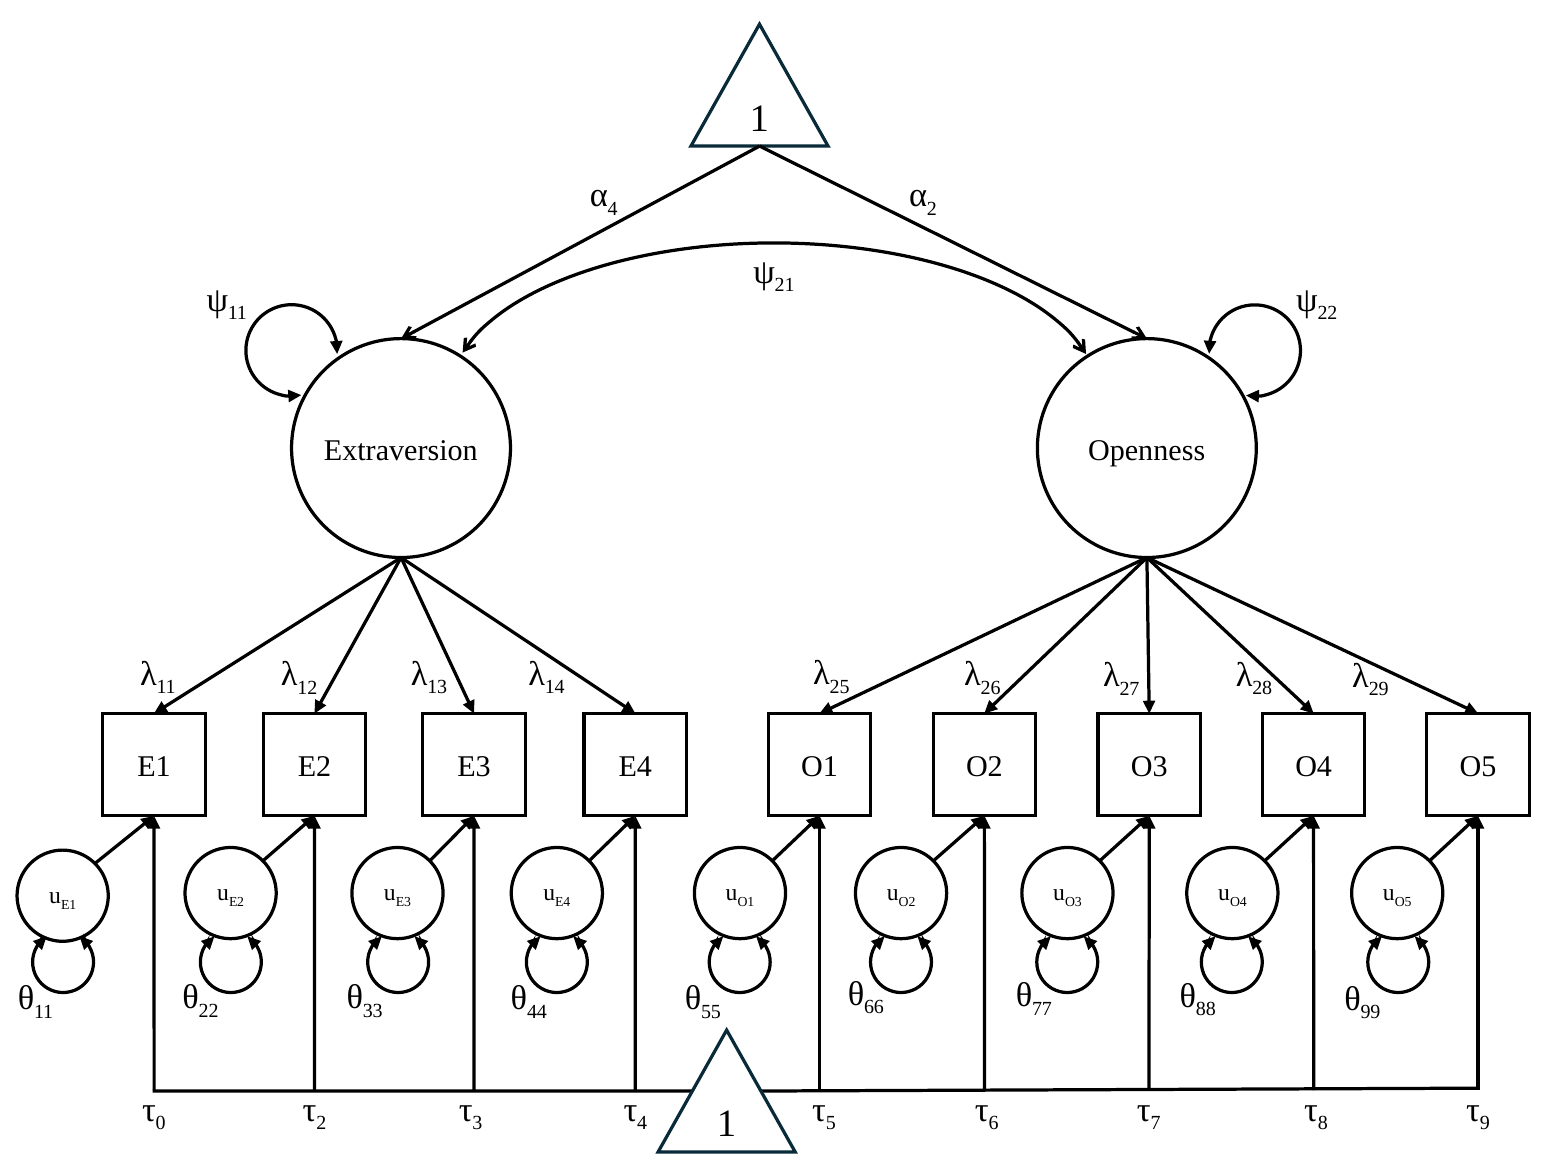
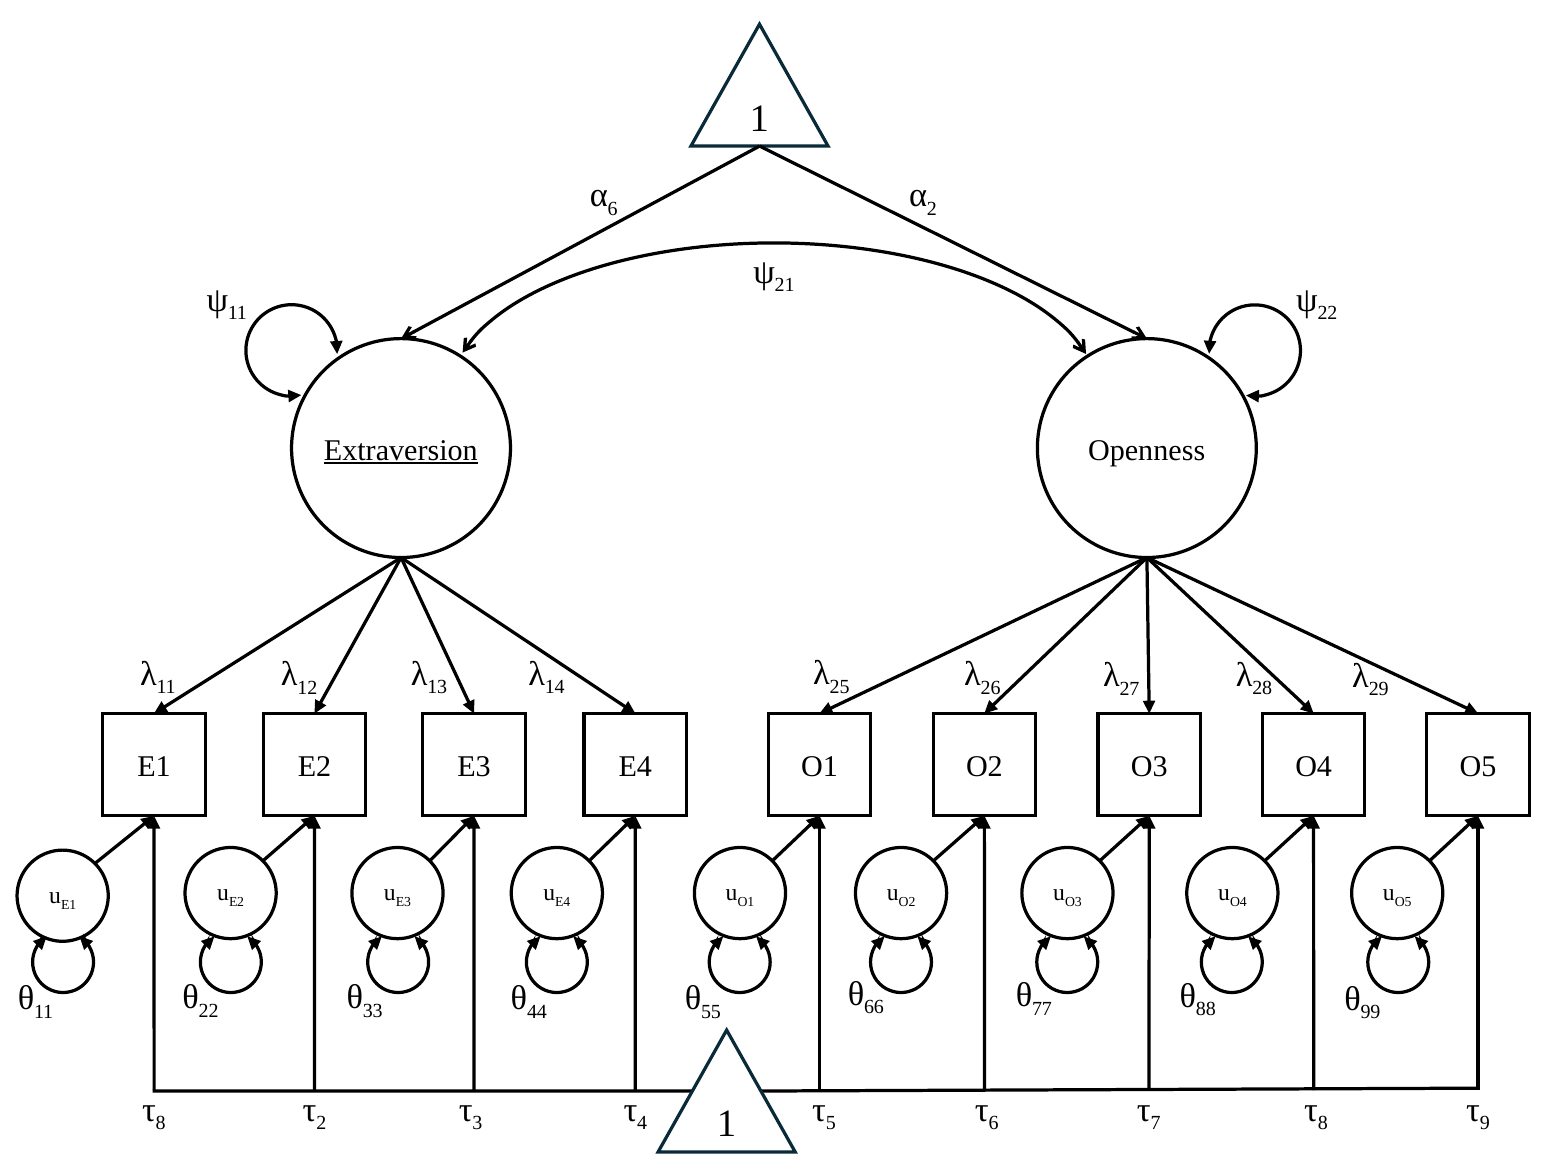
4 at (613, 209): 4 -> 6
Extraversion underline: none -> present
0 at (161, 1123): 0 -> 8
